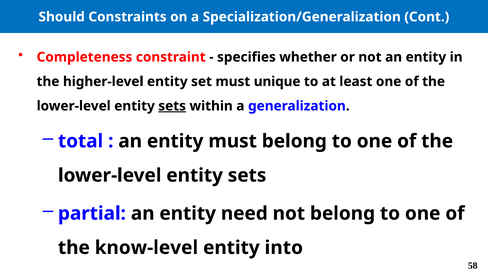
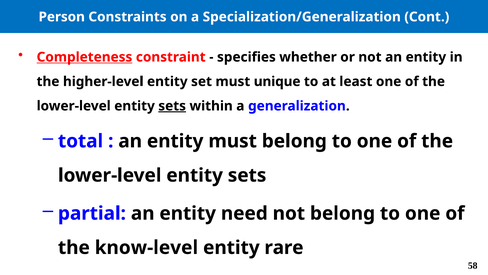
Should: Should -> Person
Completeness underline: none -> present
into: into -> rare
